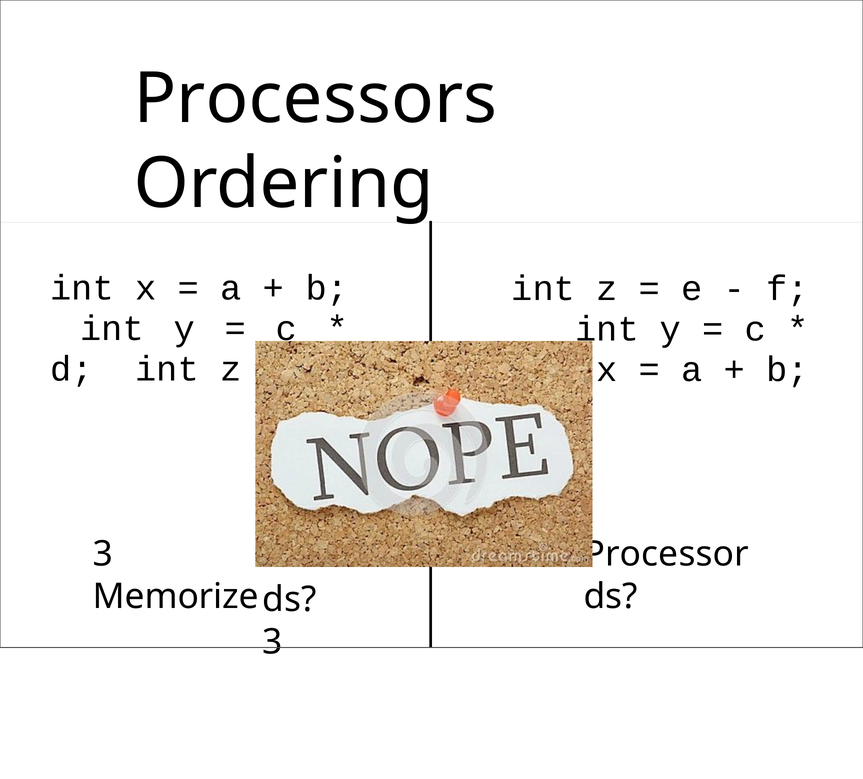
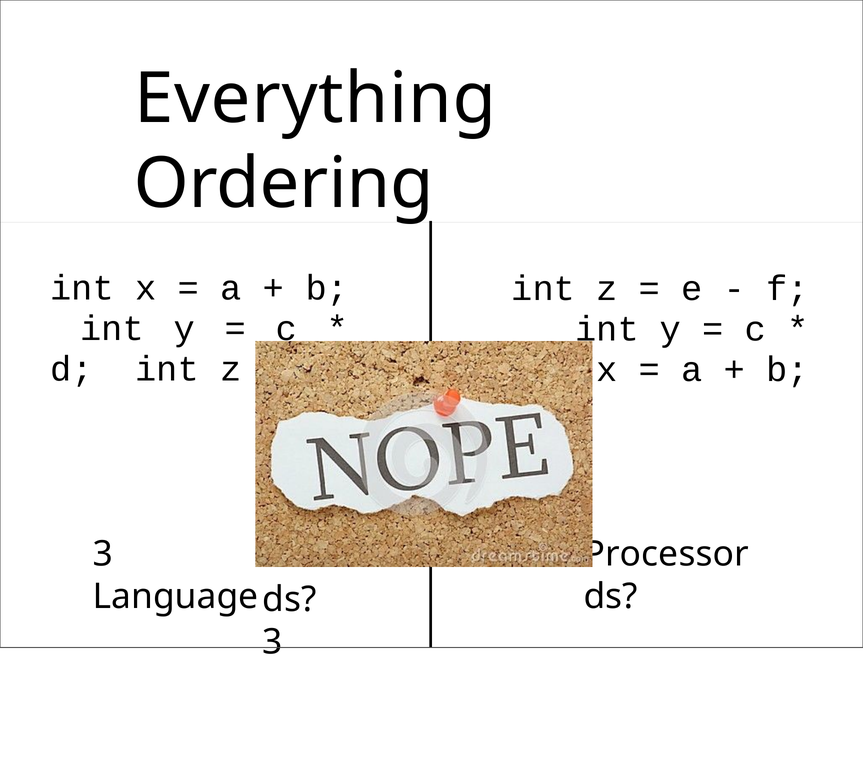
Processors: Processors -> Everything
Memorize: Memorize -> Language
